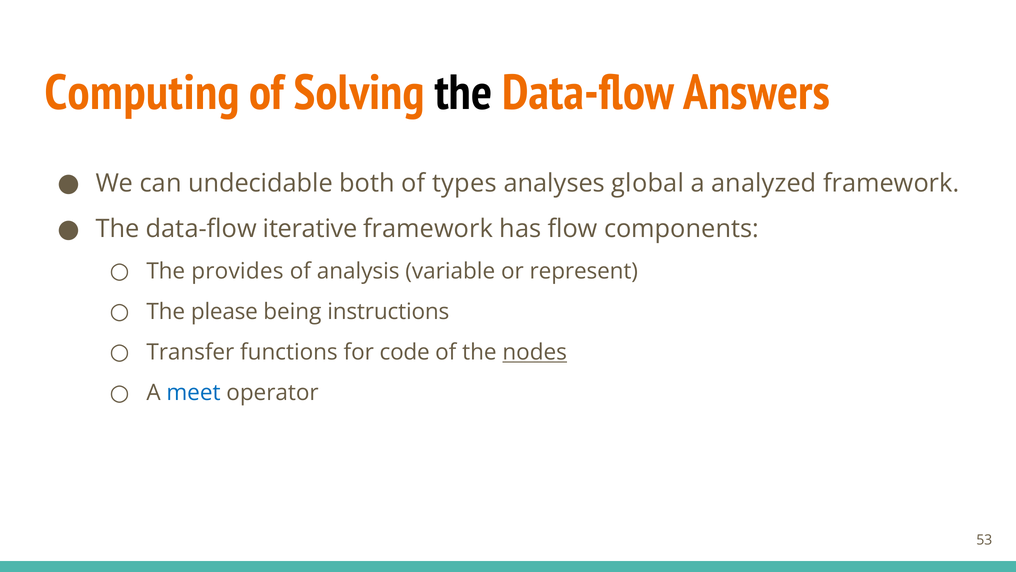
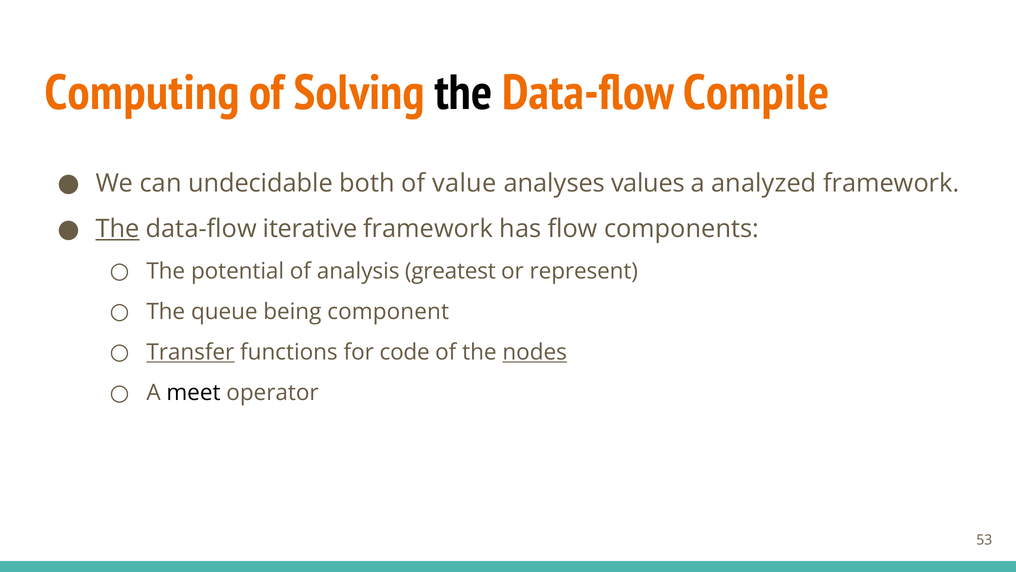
Answers: Answers -> Compile
types: types -> value
global: global -> values
The at (117, 229) underline: none -> present
provides: provides -> potential
variable: variable -> greatest
please: please -> queue
instructions: instructions -> component
Transfer underline: none -> present
meet colour: blue -> black
